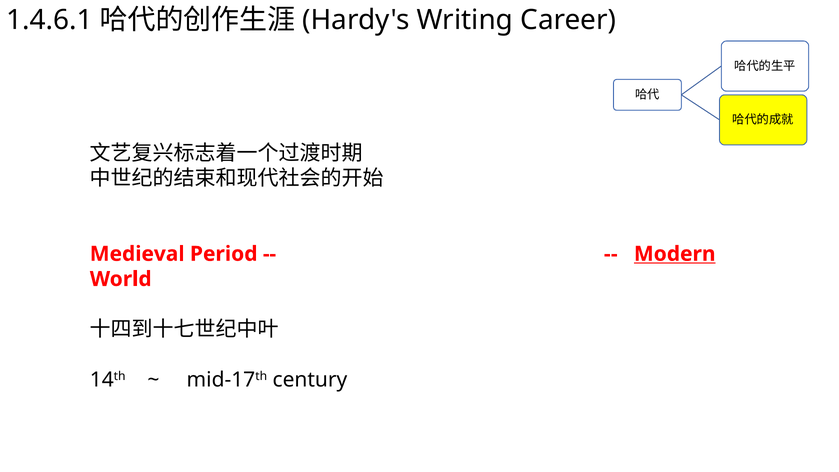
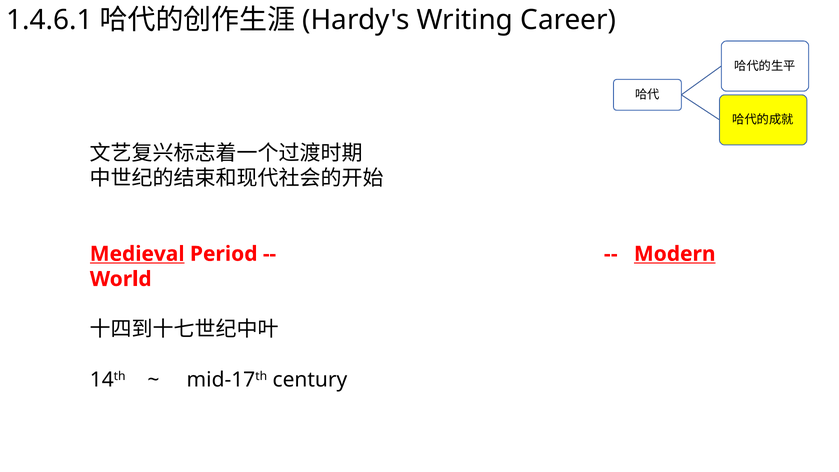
Medieval underline: none -> present
